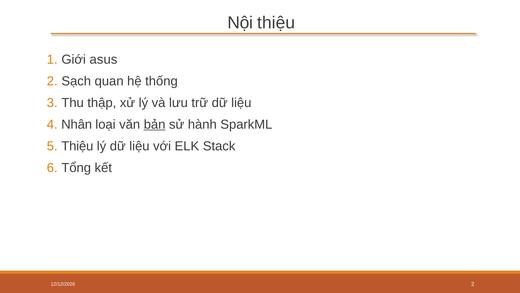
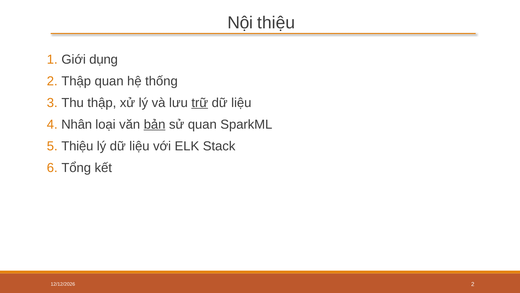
asus: asus -> dụng
2 Sạch: Sạch -> Thập
trữ underline: none -> present
sử hành: hành -> quan
